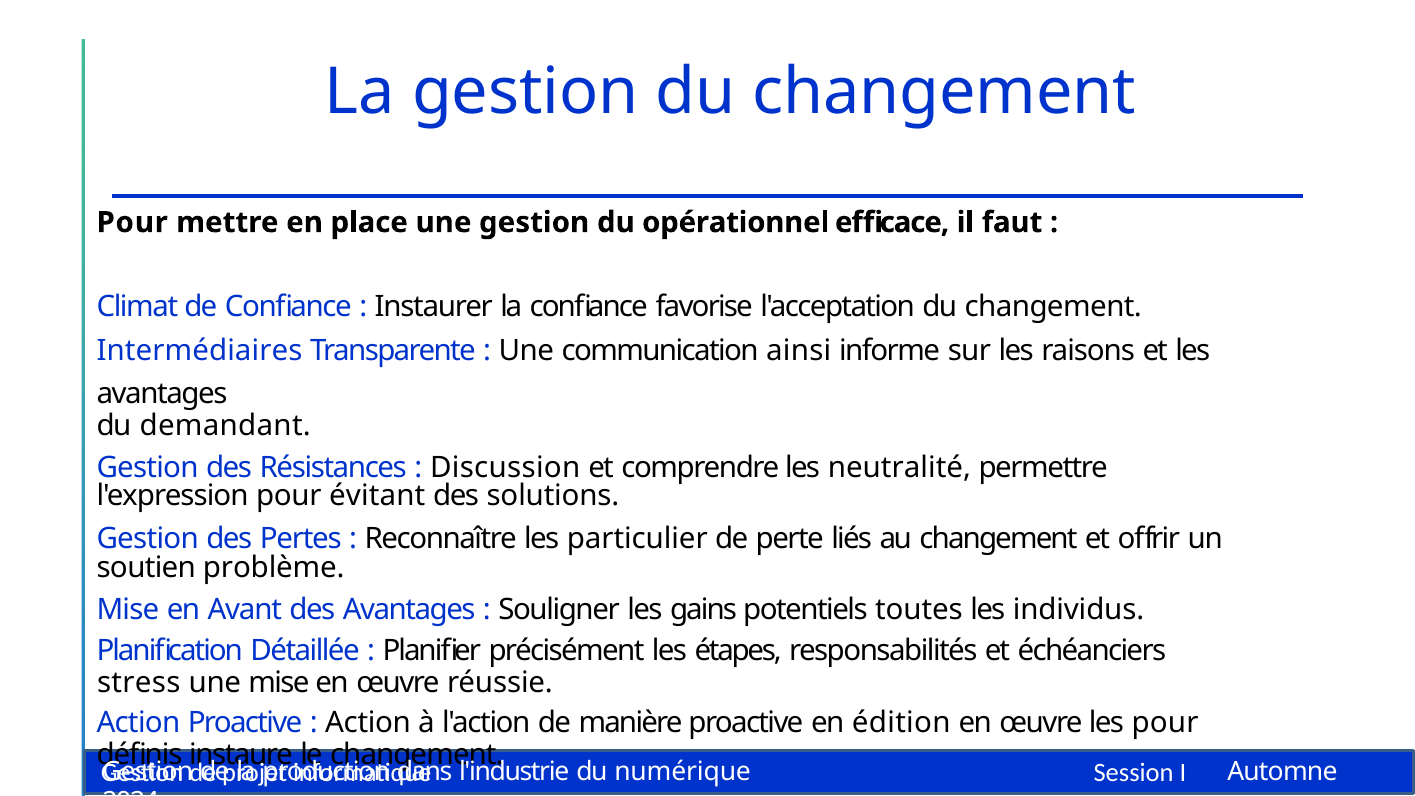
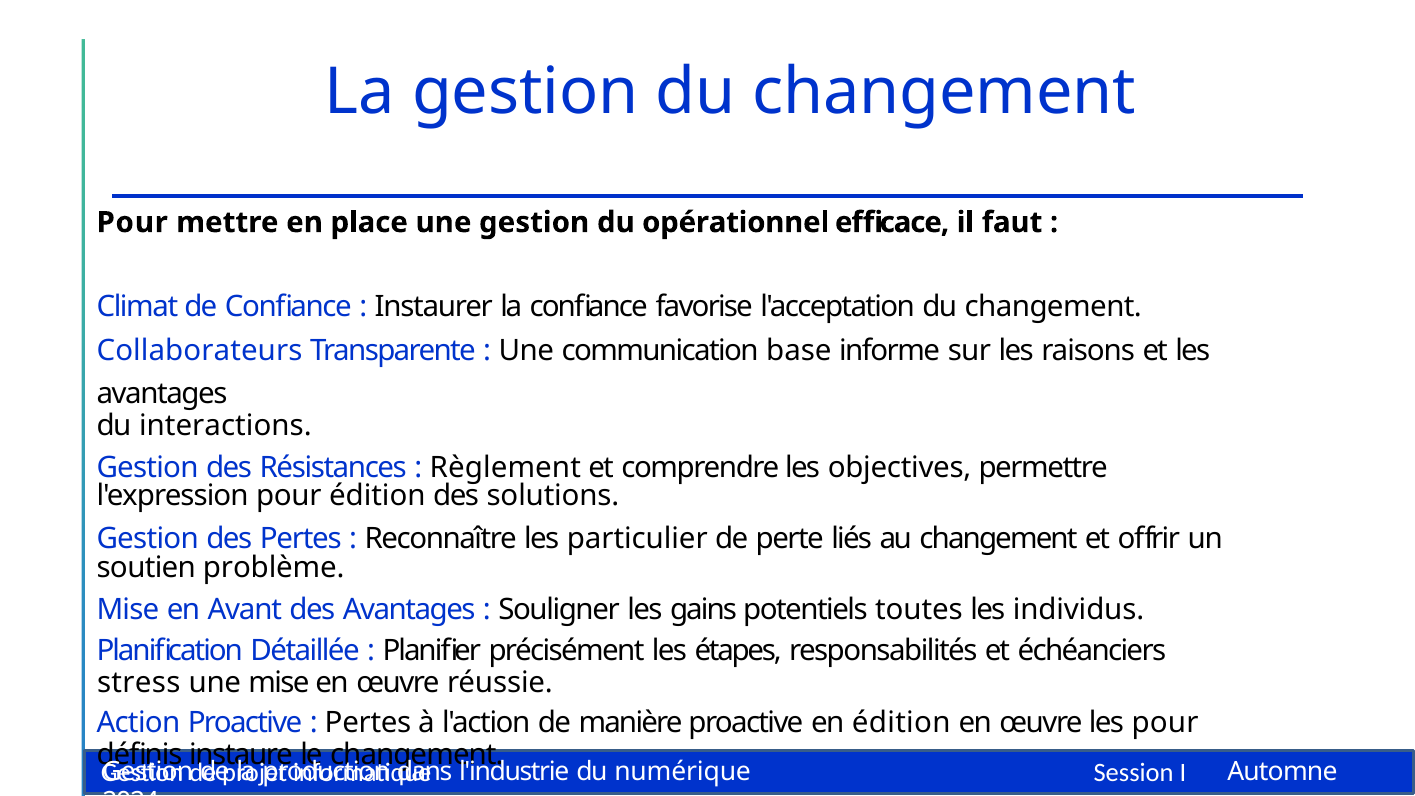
Intermédiaires: Intermédiaires -> Collaborateurs
ainsi: ainsi -> base
demandant: demandant -> interactions
Discussion: Discussion -> Règlement
neutralité: neutralité -> objectives
pour évitant: évitant -> édition
Action at (368, 723): Action -> Pertes
